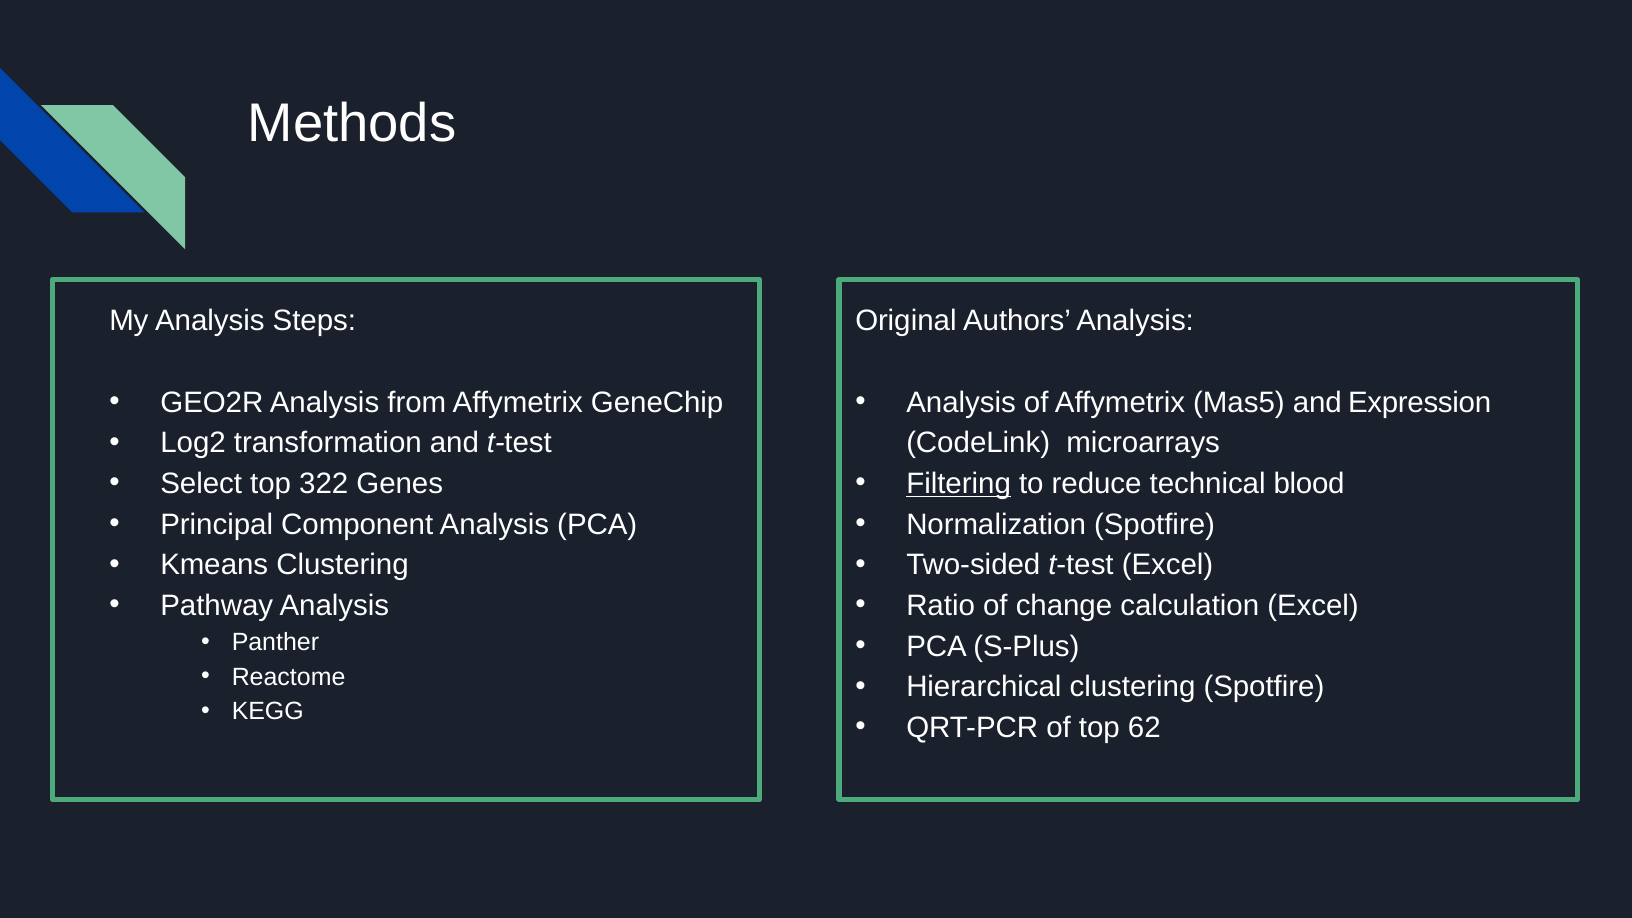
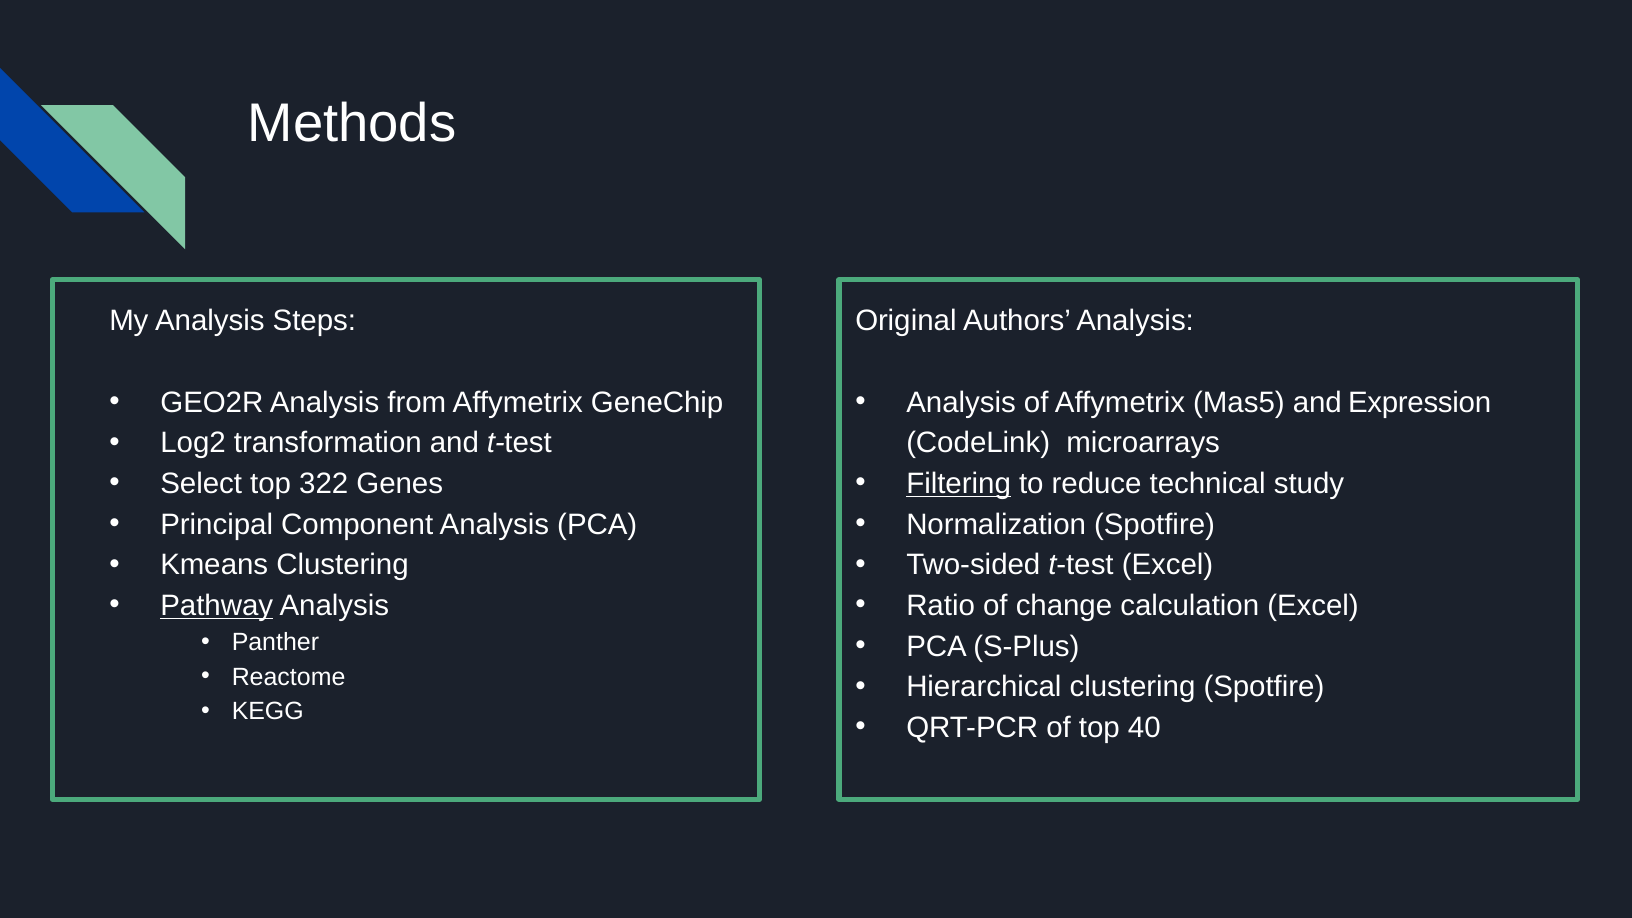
blood: blood -> study
Pathway underline: none -> present
62: 62 -> 40
